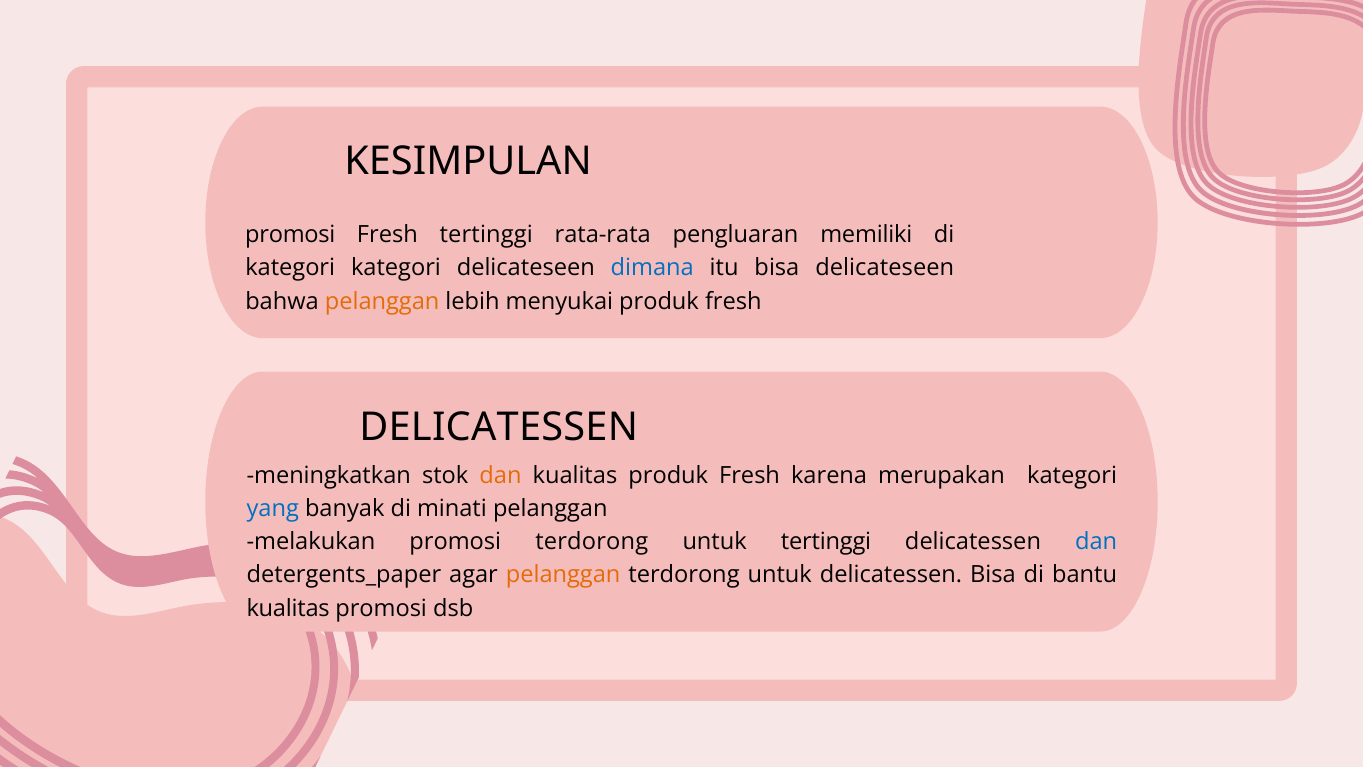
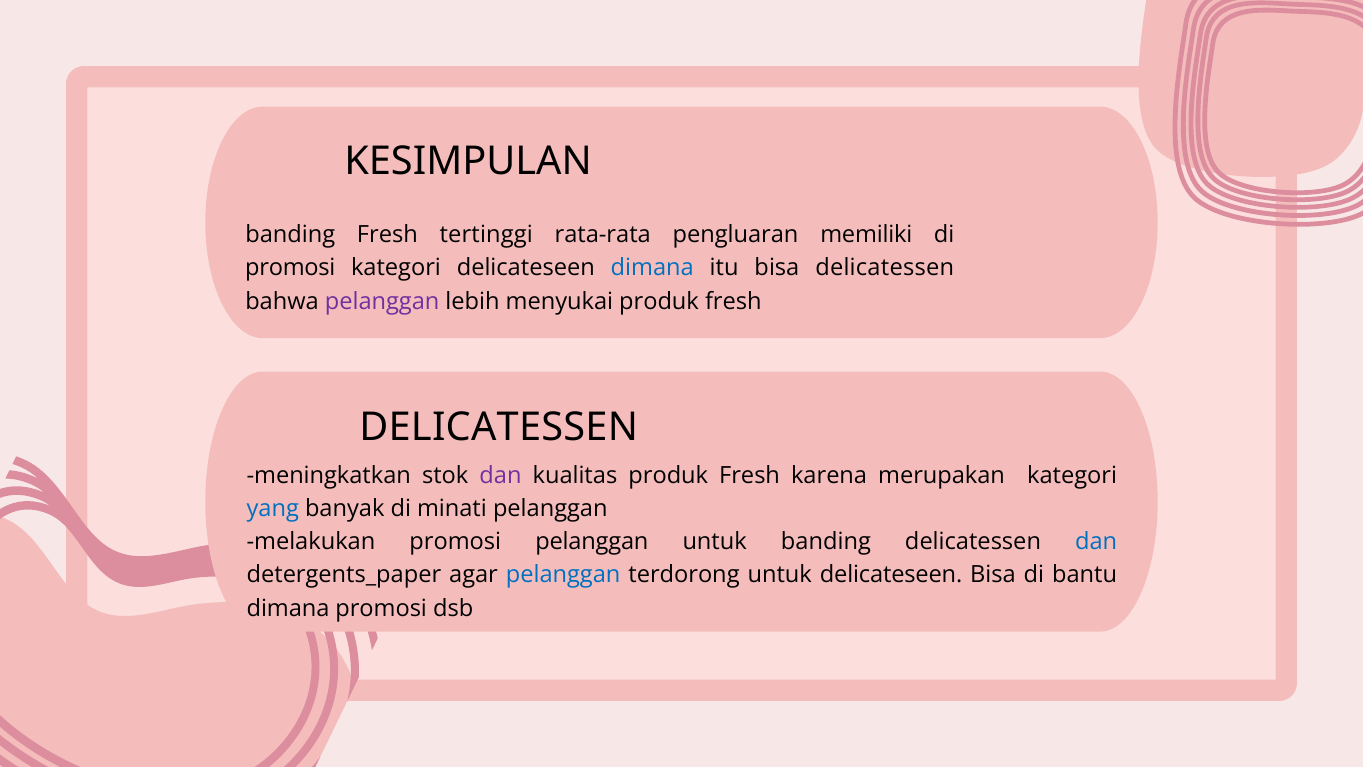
promosi at (290, 235): promosi -> banding
kategori at (290, 268): kategori -> promosi
bisa delicateseen: delicateseen -> delicatessen
pelanggan at (382, 301) colour: orange -> purple
dan at (501, 475) colour: orange -> purple
promosi terdorong: terdorong -> pelanggan
untuk tertinggi: tertinggi -> banding
pelanggan at (563, 575) colour: orange -> blue
untuk delicatessen: delicatessen -> delicateseen
kualitas at (288, 608): kualitas -> dimana
